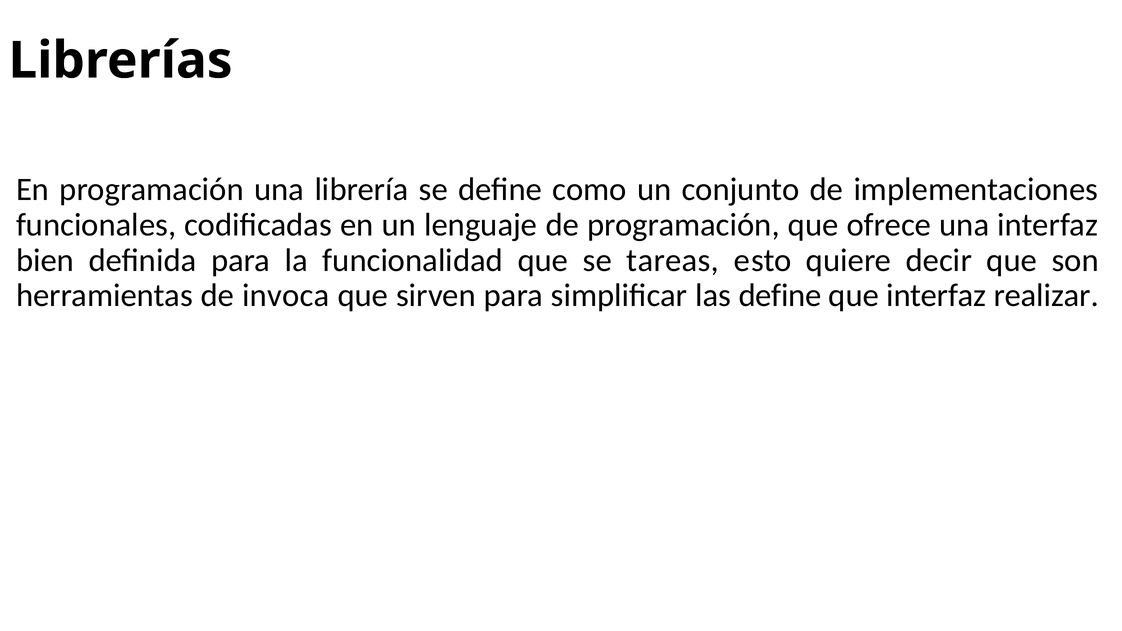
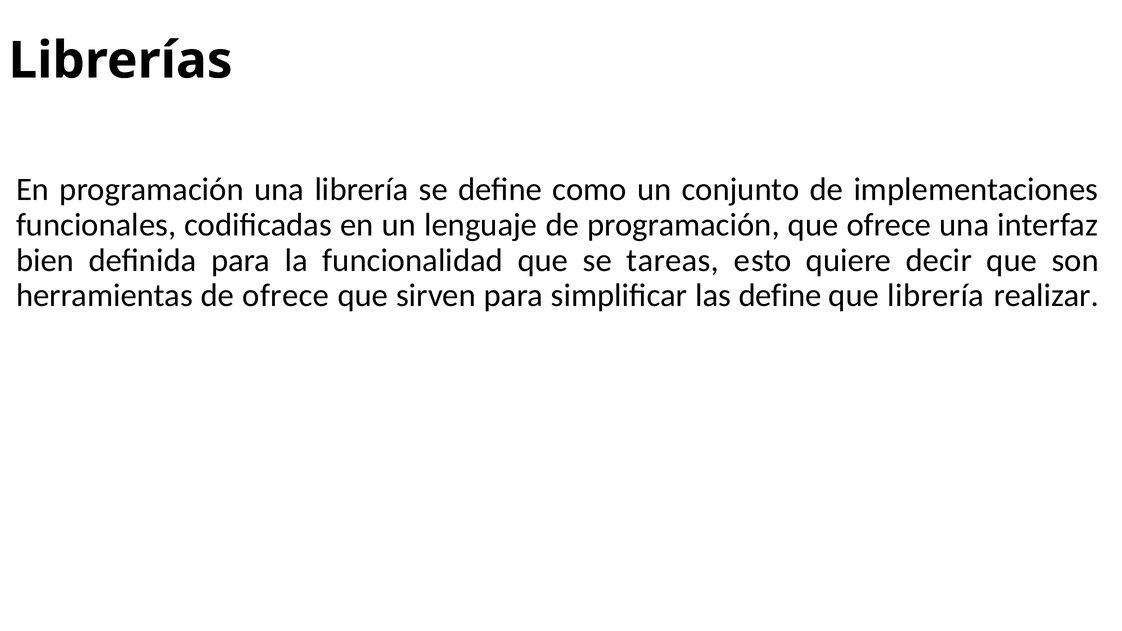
de invoca: invoca -> ofrece
que interfaz: interfaz -> librería
